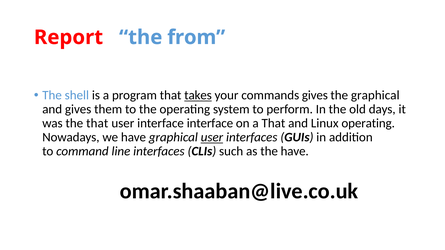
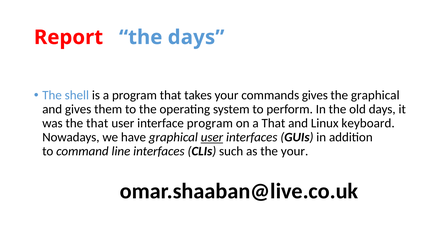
the from: from -> days
takes underline: present -> none
interface interface: interface -> program
Linux operating: operating -> keyboard
the have: have -> your
